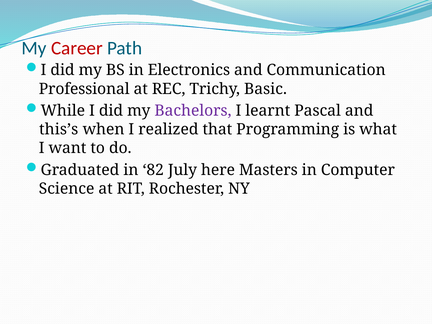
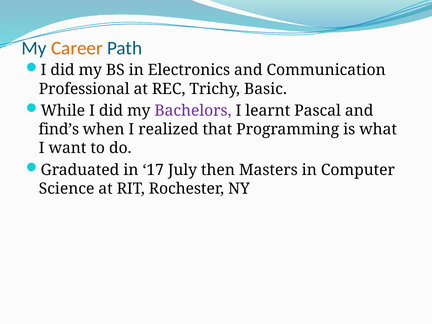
Career colour: red -> orange
this’s: this’s -> find’s
82: 82 -> 17
here: here -> then
